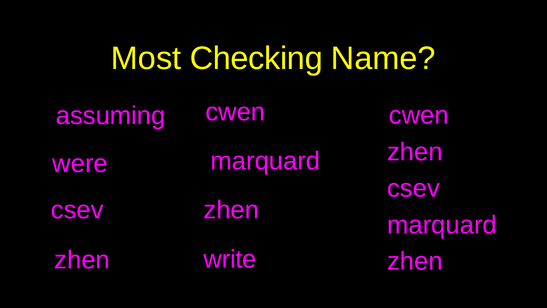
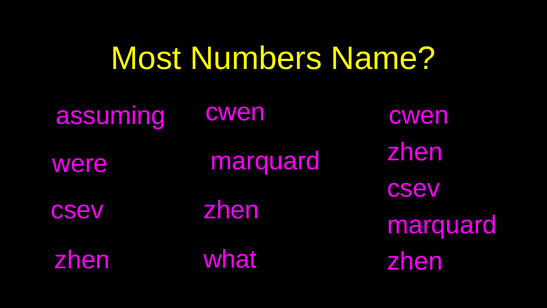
Checking: Checking -> Numbers
write: write -> what
